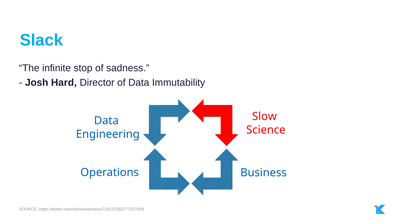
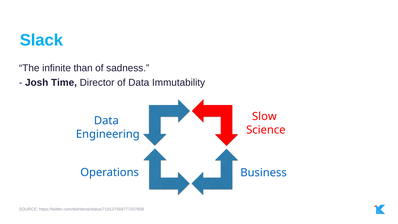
stop: stop -> than
Hard: Hard -> Time
